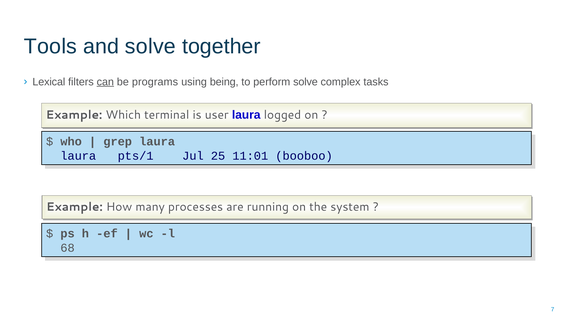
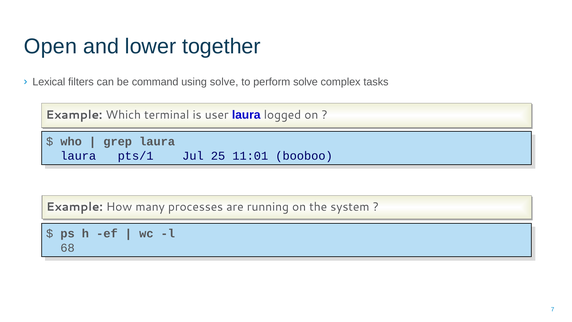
Tools: Tools -> Open
and solve: solve -> lower
can underline: present -> none
programs: programs -> command
using being: being -> solve
